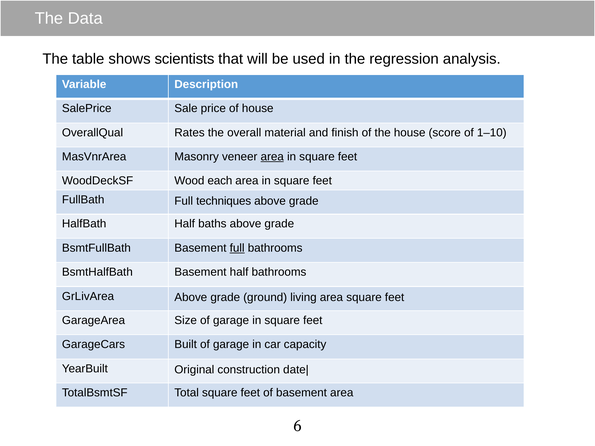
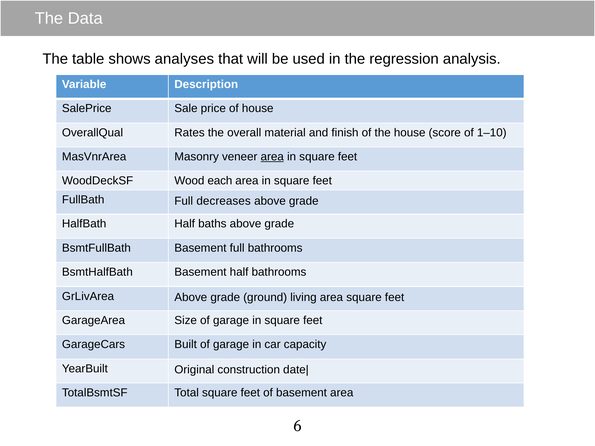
scientists: scientists -> analyses
techniques: techniques -> decreases
full at (237, 248) underline: present -> none
